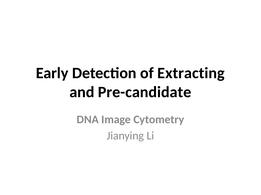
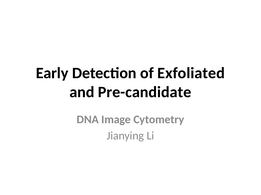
Extracting: Extracting -> Exfoliated
